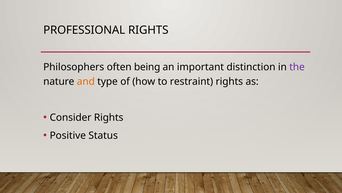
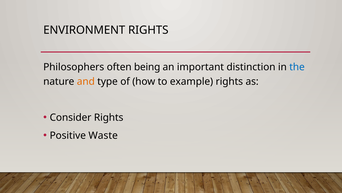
PROFESSIONAL: PROFESSIONAL -> ENVIRONMENT
the colour: purple -> blue
restraint: restraint -> example
Status: Status -> Waste
